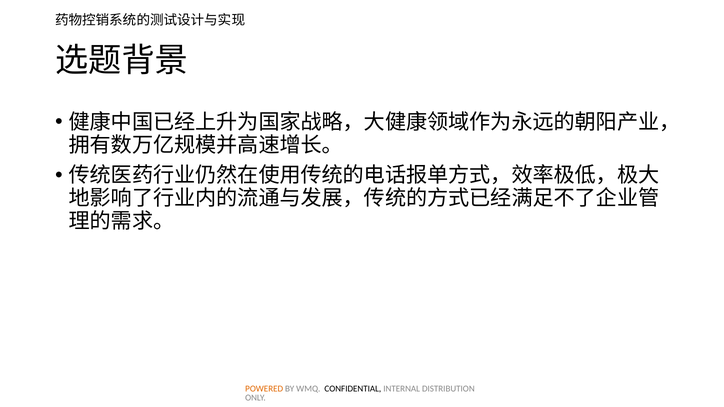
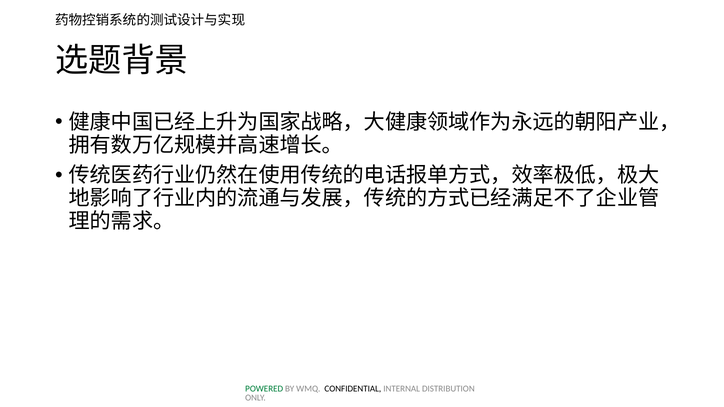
POWERED colour: orange -> green
